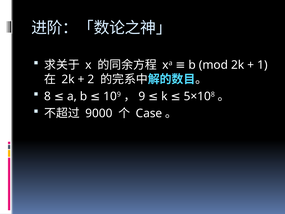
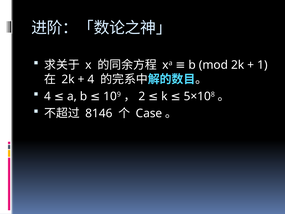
2 at (91, 79): 2 -> 4
8 at (48, 96): 8 -> 4
9 at (142, 96): 9 -> 2
9000: 9000 -> 8146
